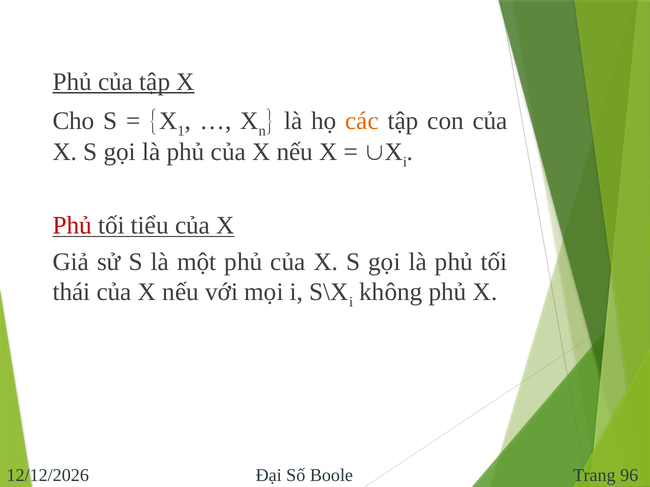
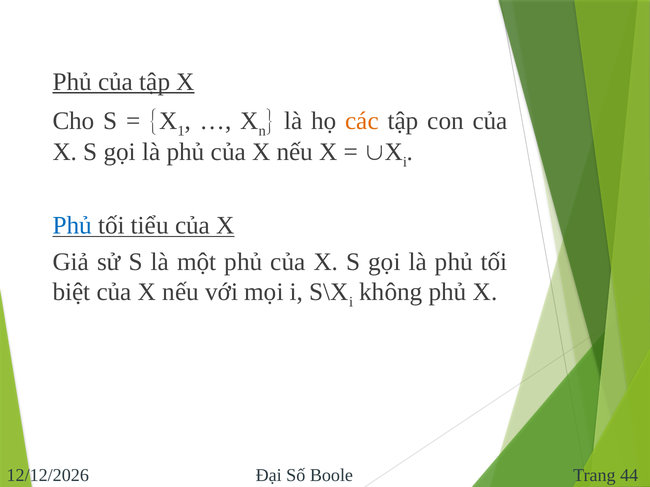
Phủ at (72, 226) colour: red -> blue
thái: thái -> biệt
96: 96 -> 44
